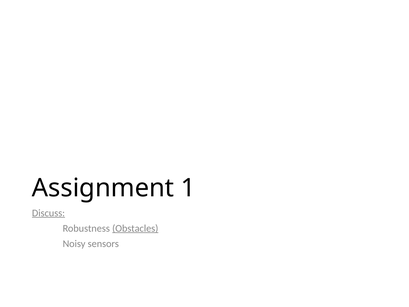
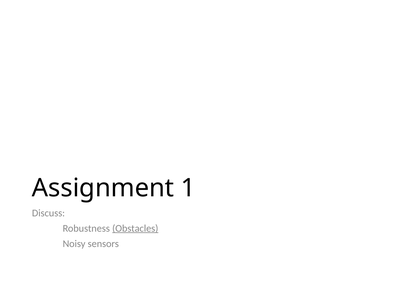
Discuss underline: present -> none
